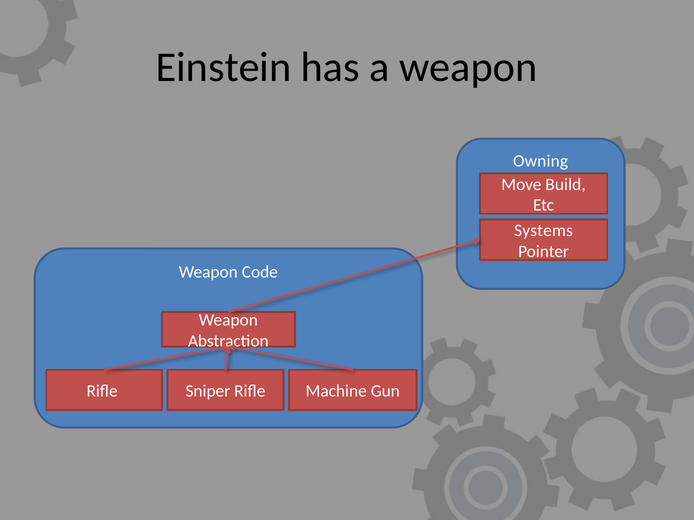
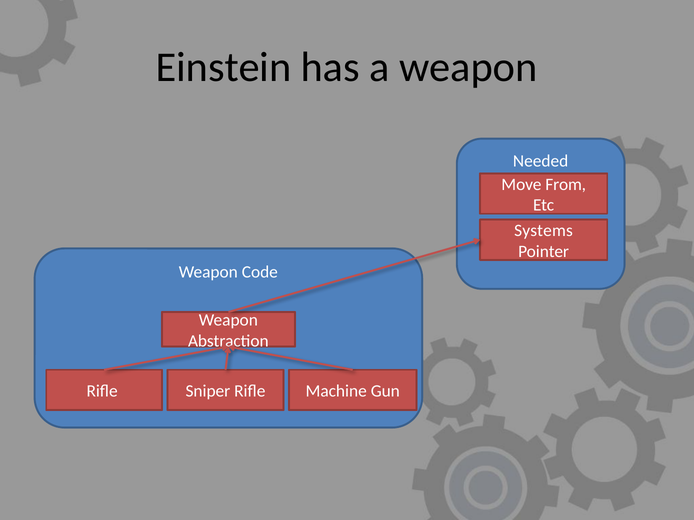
Owning: Owning -> Needed
Build: Build -> From
